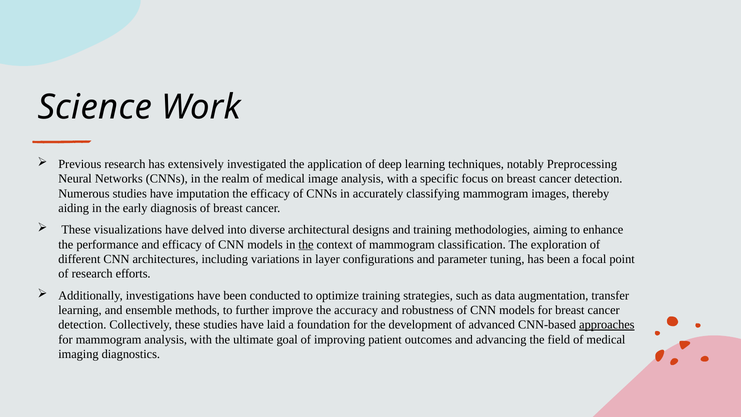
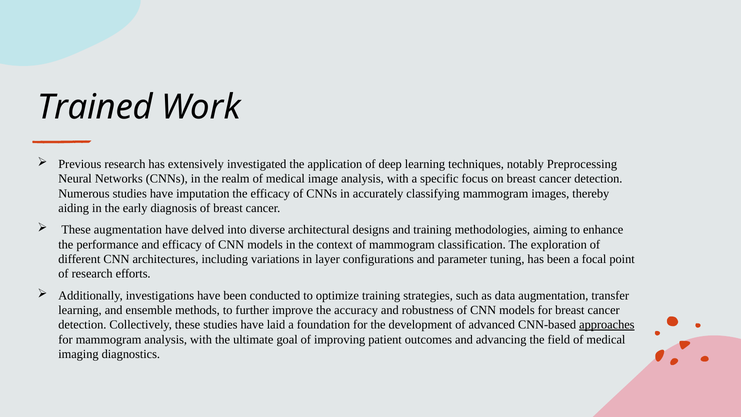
Science: Science -> Trained
These visualizations: visualizations -> augmentation
the at (306, 244) underline: present -> none
